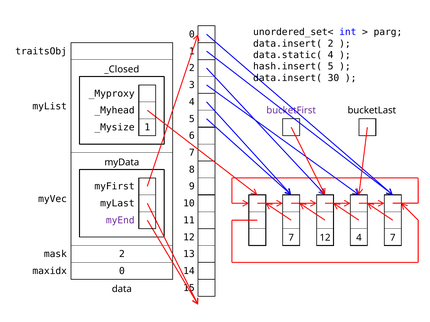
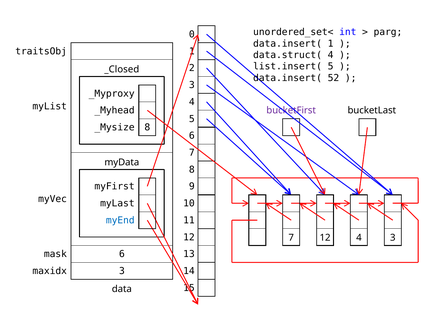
data.insert( 2: 2 -> 1
data.static(: data.static( -> data.struct(
hash.insert(: hash.insert( -> list.insert(
30: 30 -> 52
1 at (147, 128): 1 -> 8
myEnd colour: purple -> blue
12 7: 7 -> 3
mask 2: 2 -> 6
maxidx 0: 0 -> 3
